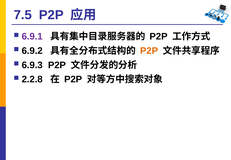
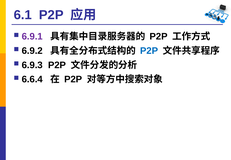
7.5: 7.5 -> 6.1
P2P at (149, 51) colour: orange -> blue
2.2.8: 2.2.8 -> 6.6.4
